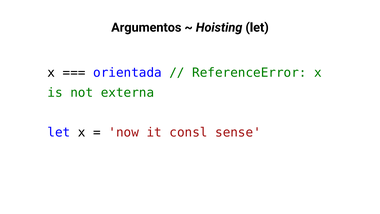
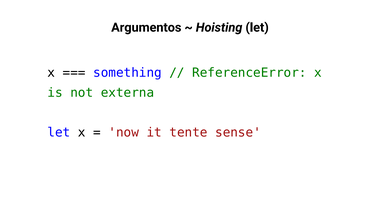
orientada: orientada -> something
consl: consl -> tente
